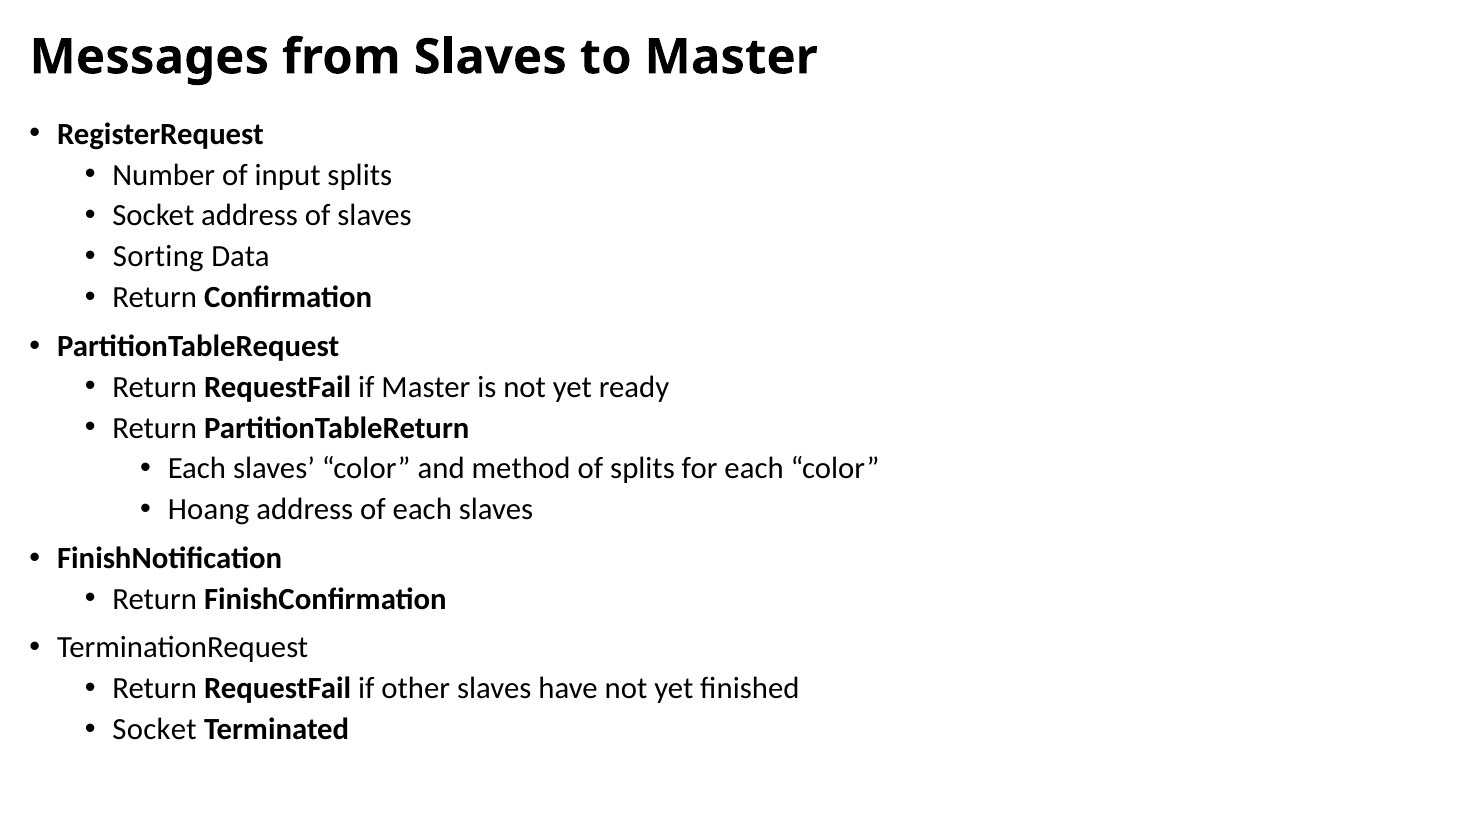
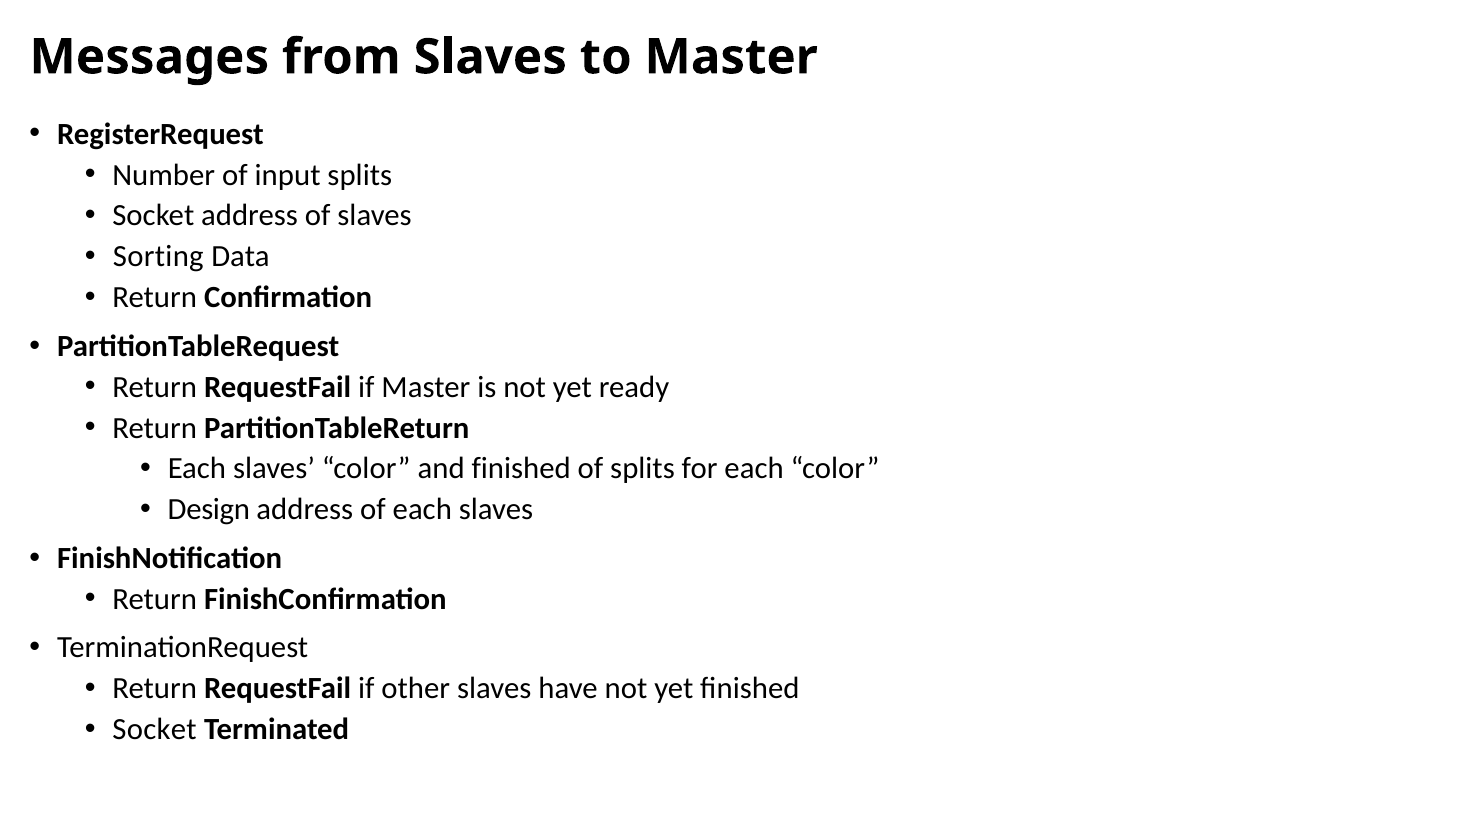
and method: method -> finished
Hoang: Hoang -> Design
